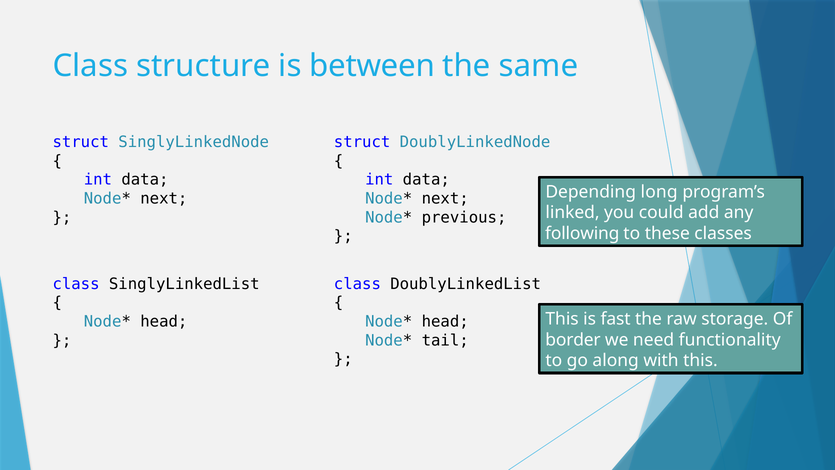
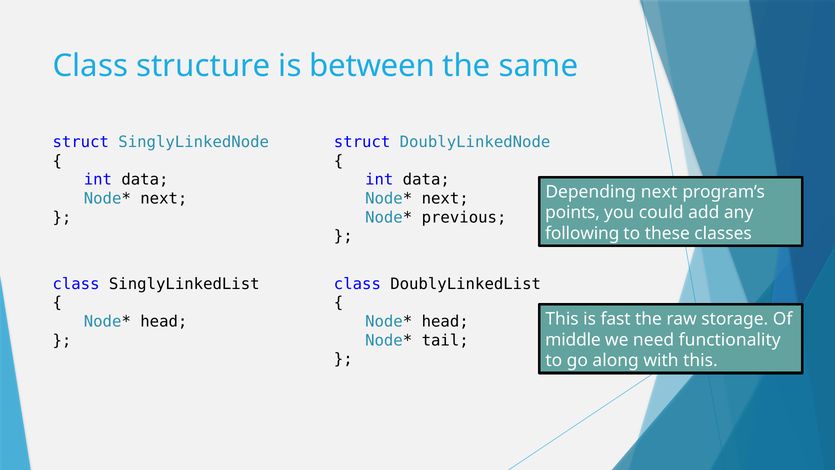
Depending long: long -> next
linked: linked -> points
border: border -> middle
